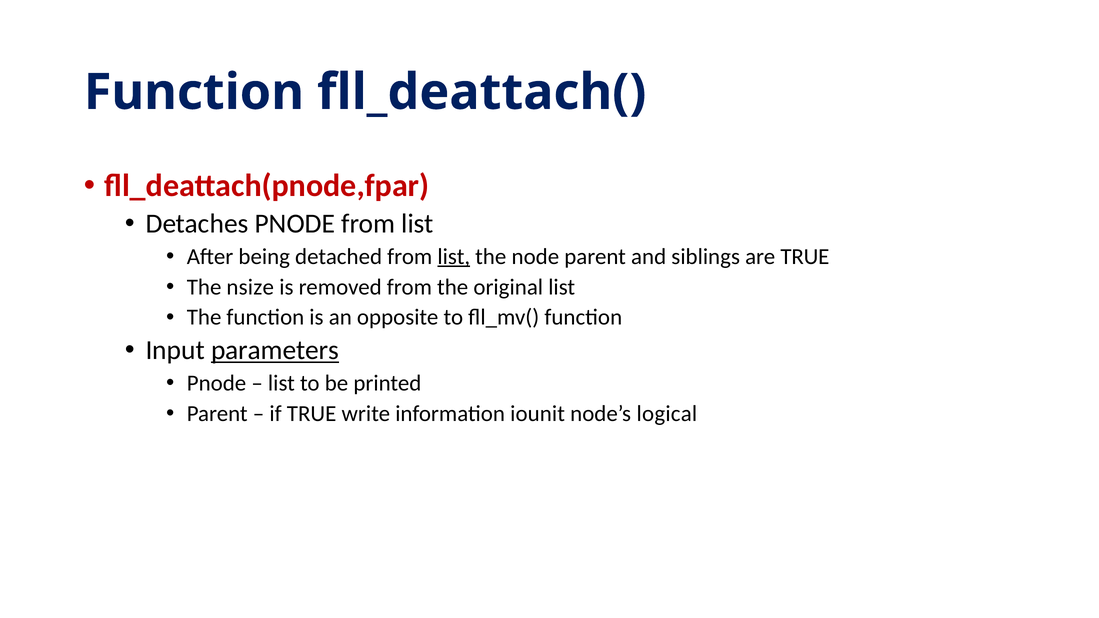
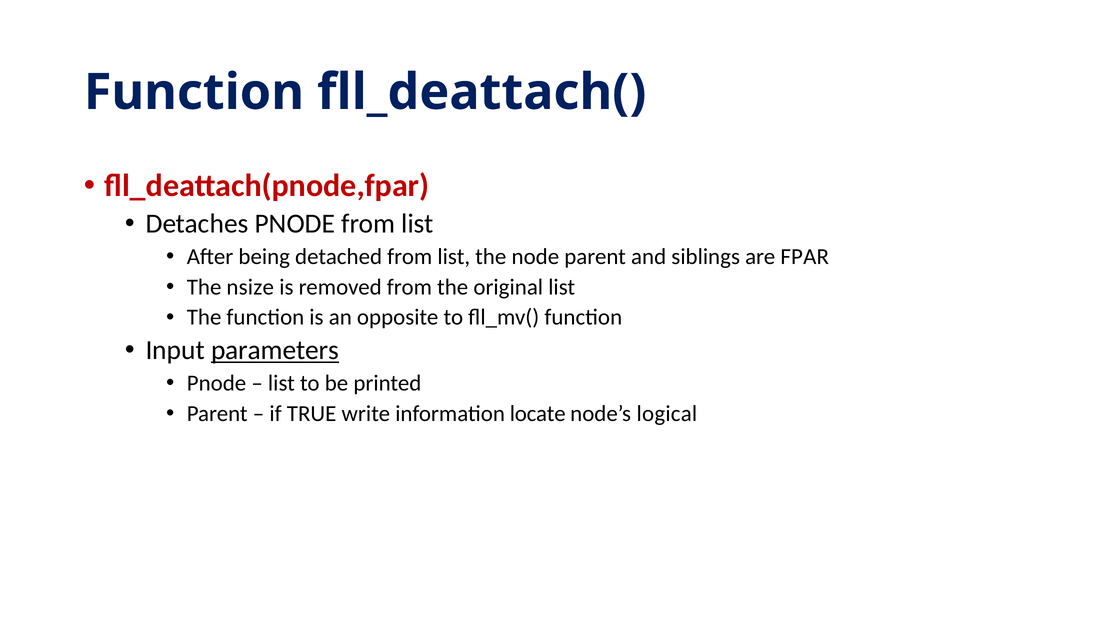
list at (454, 257) underline: present -> none
are TRUE: TRUE -> FPAR
iounit: iounit -> locate
